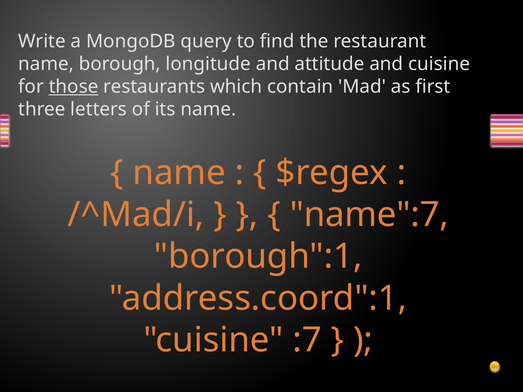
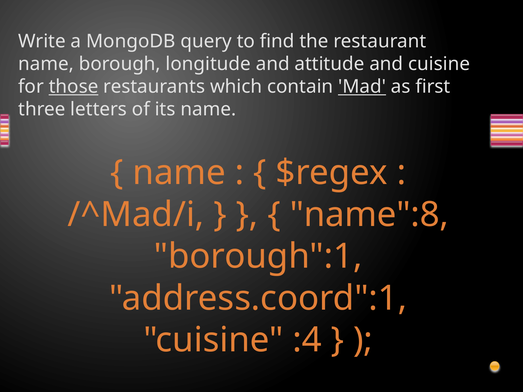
Mad underline: none -> present
name":7: name":7 -> name":8
:7: :7 -> :4
